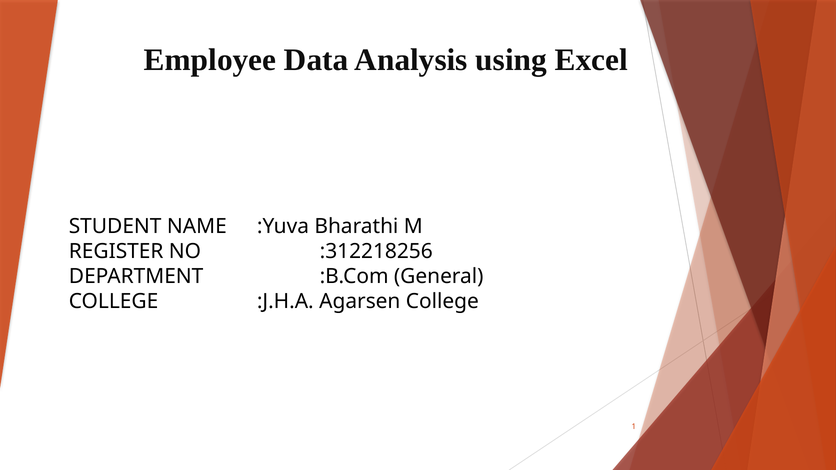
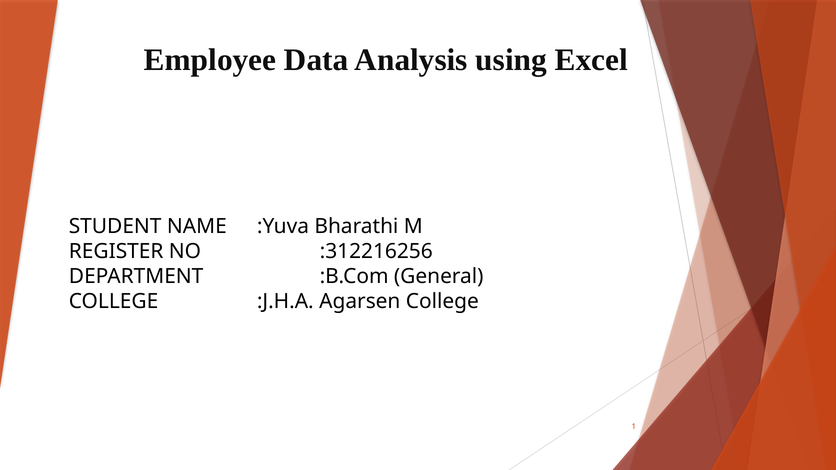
:312218256: :312218256 -> :312216256
